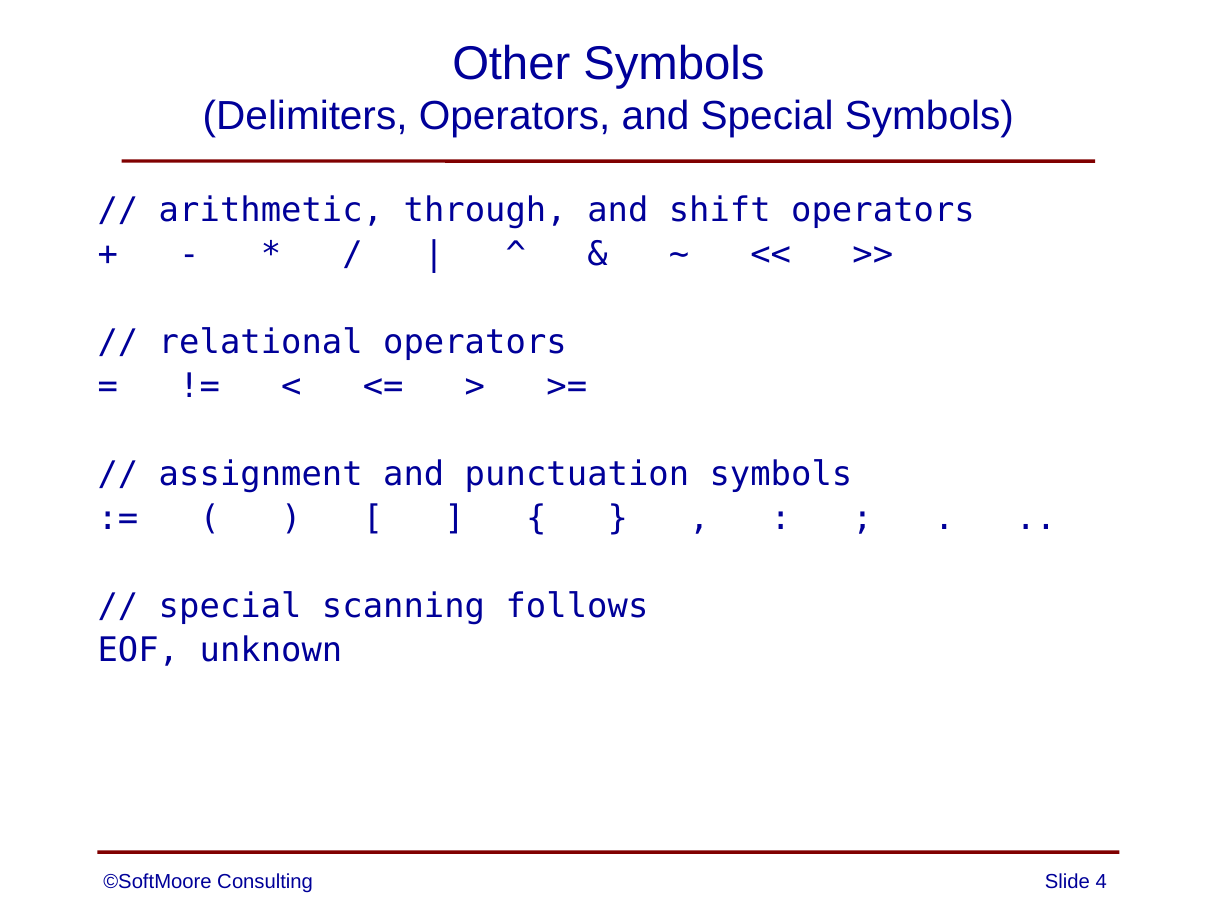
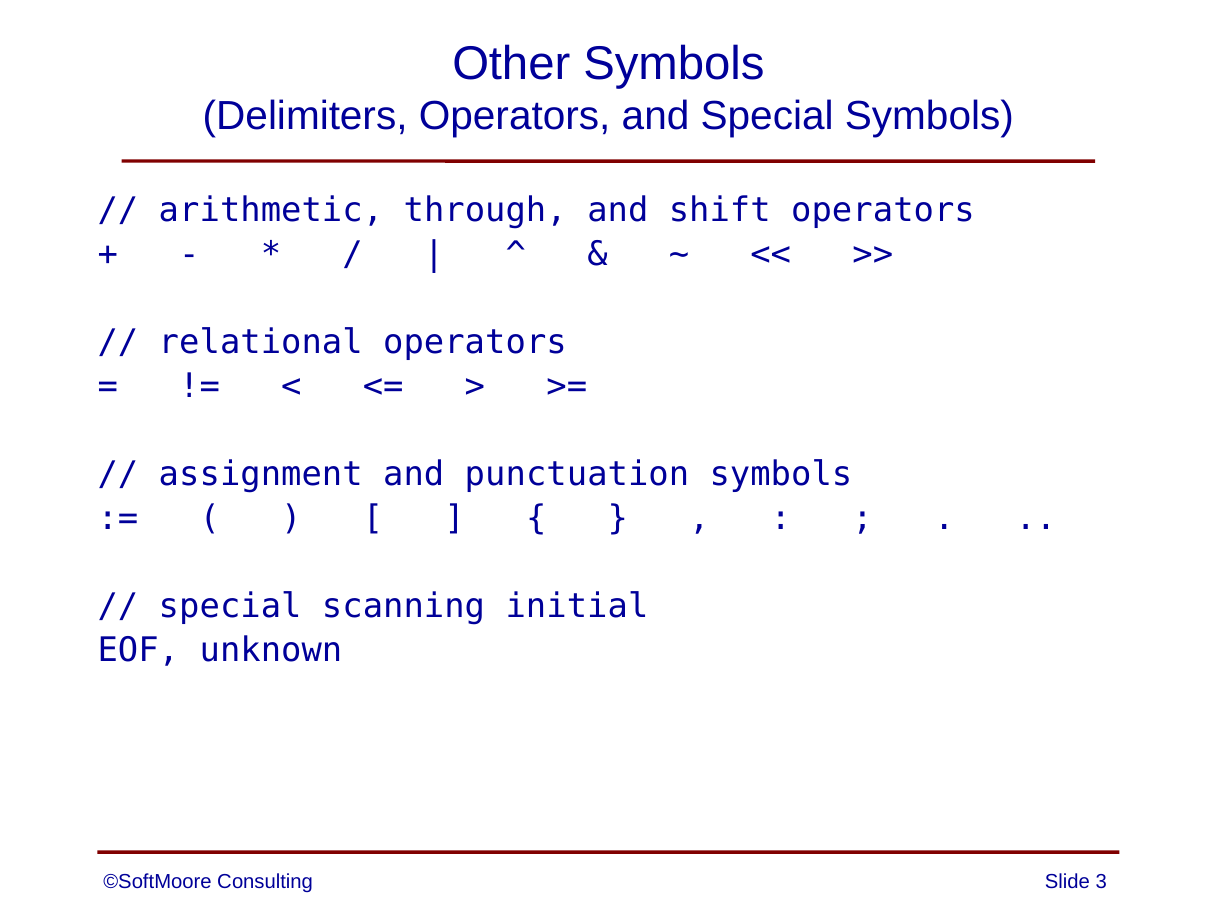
follows: follows -> initial
4: 4 -> 3
